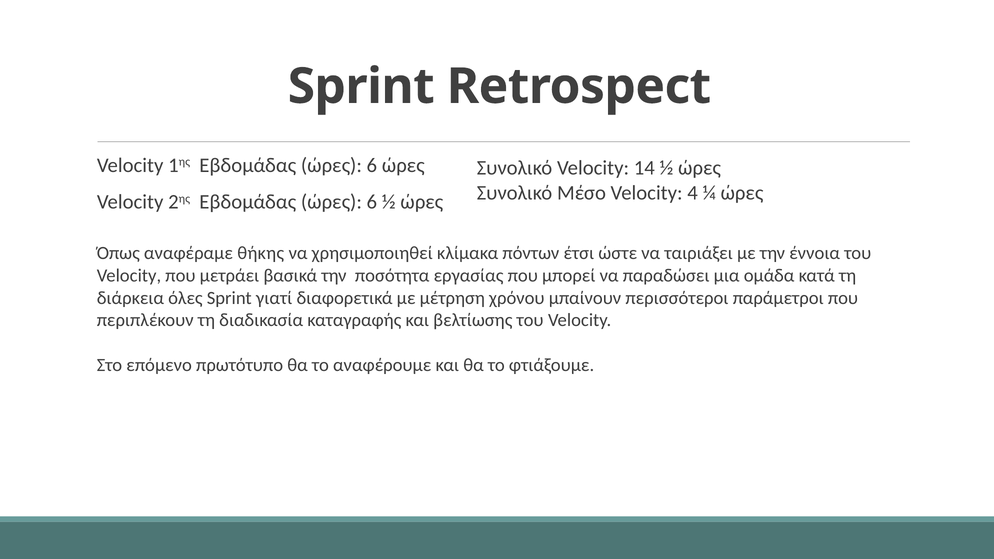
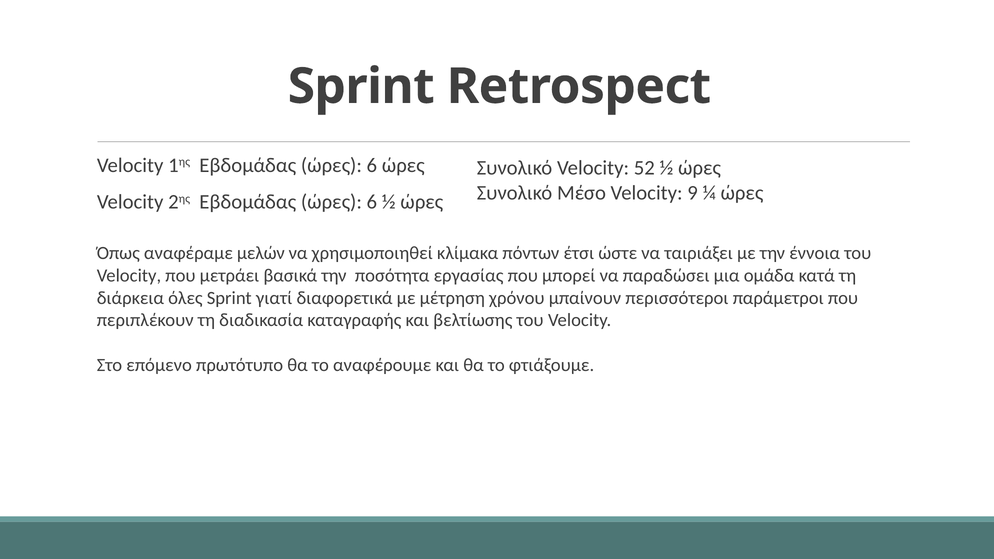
14: 14 -> 52
4: 4 -> 9
θήκης: θήκης -> μελών
